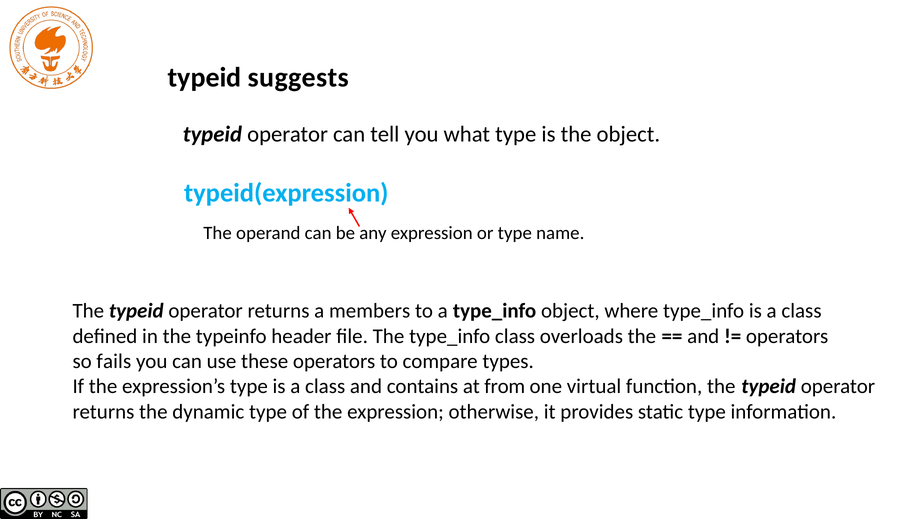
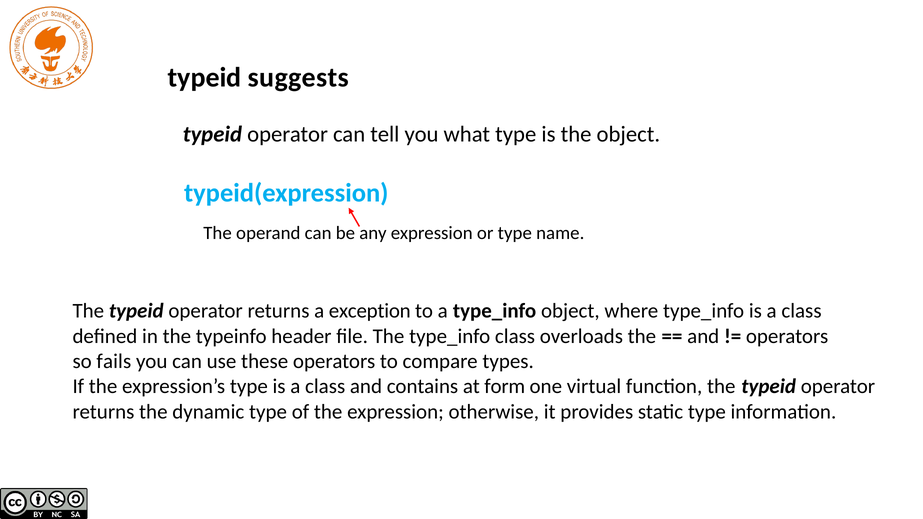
members: members -> exception
from: from -> form
